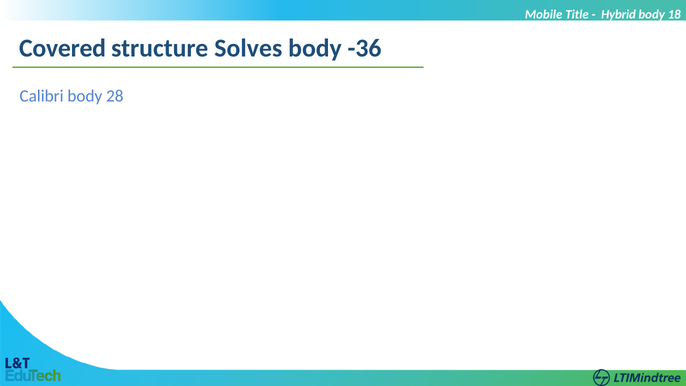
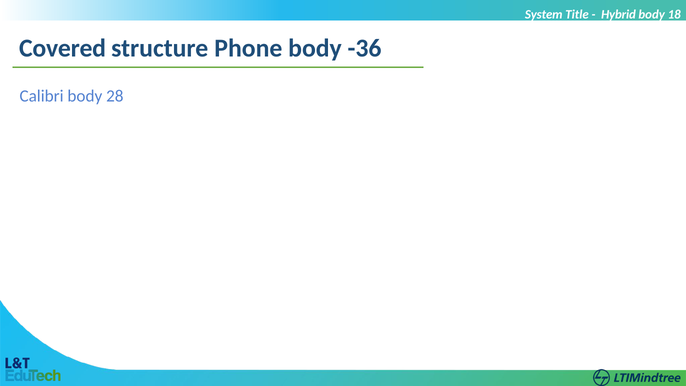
Mobile: Mobile -> System
Solves: Solves -> Phone
